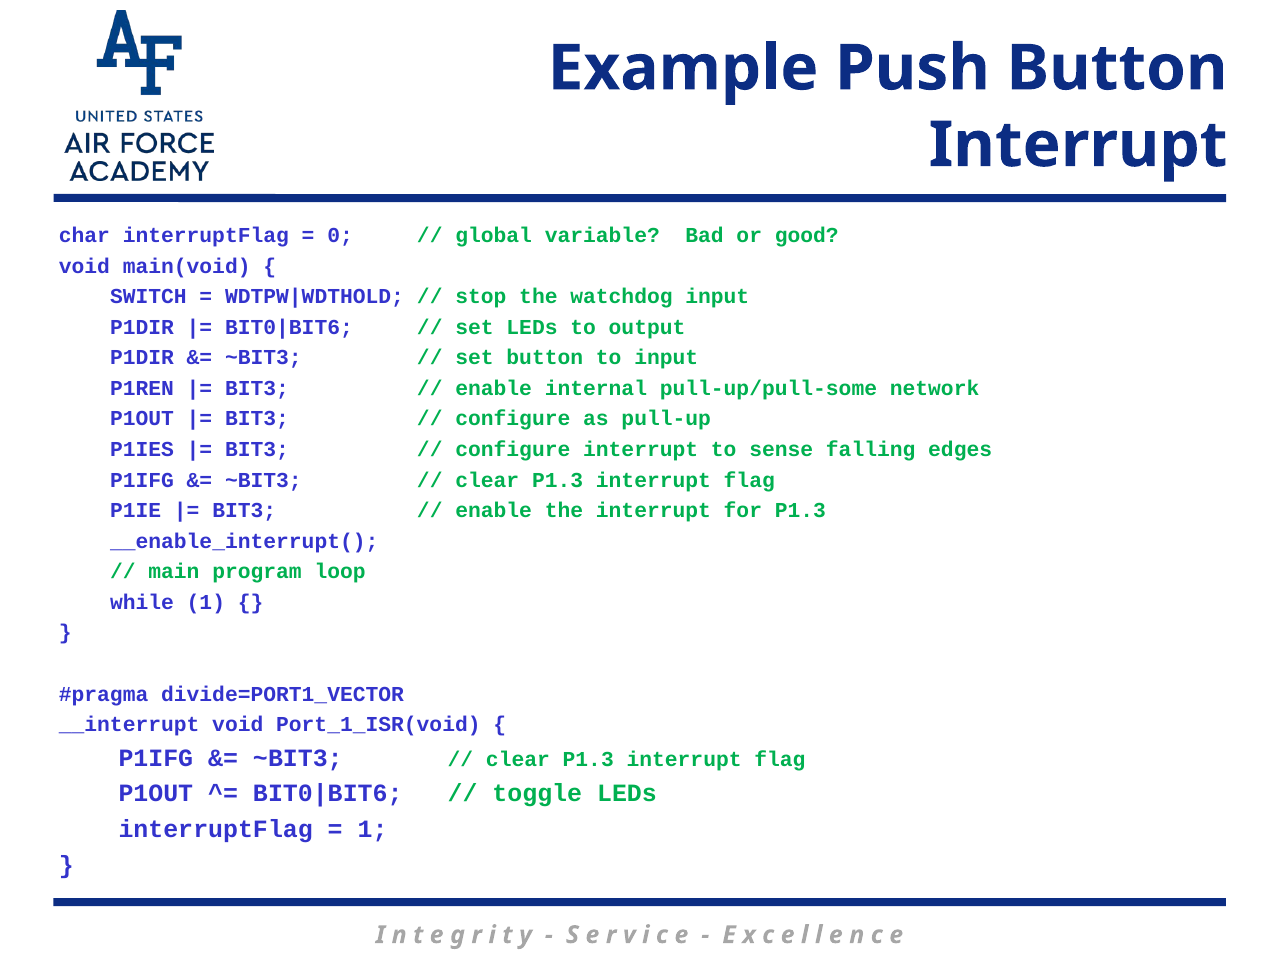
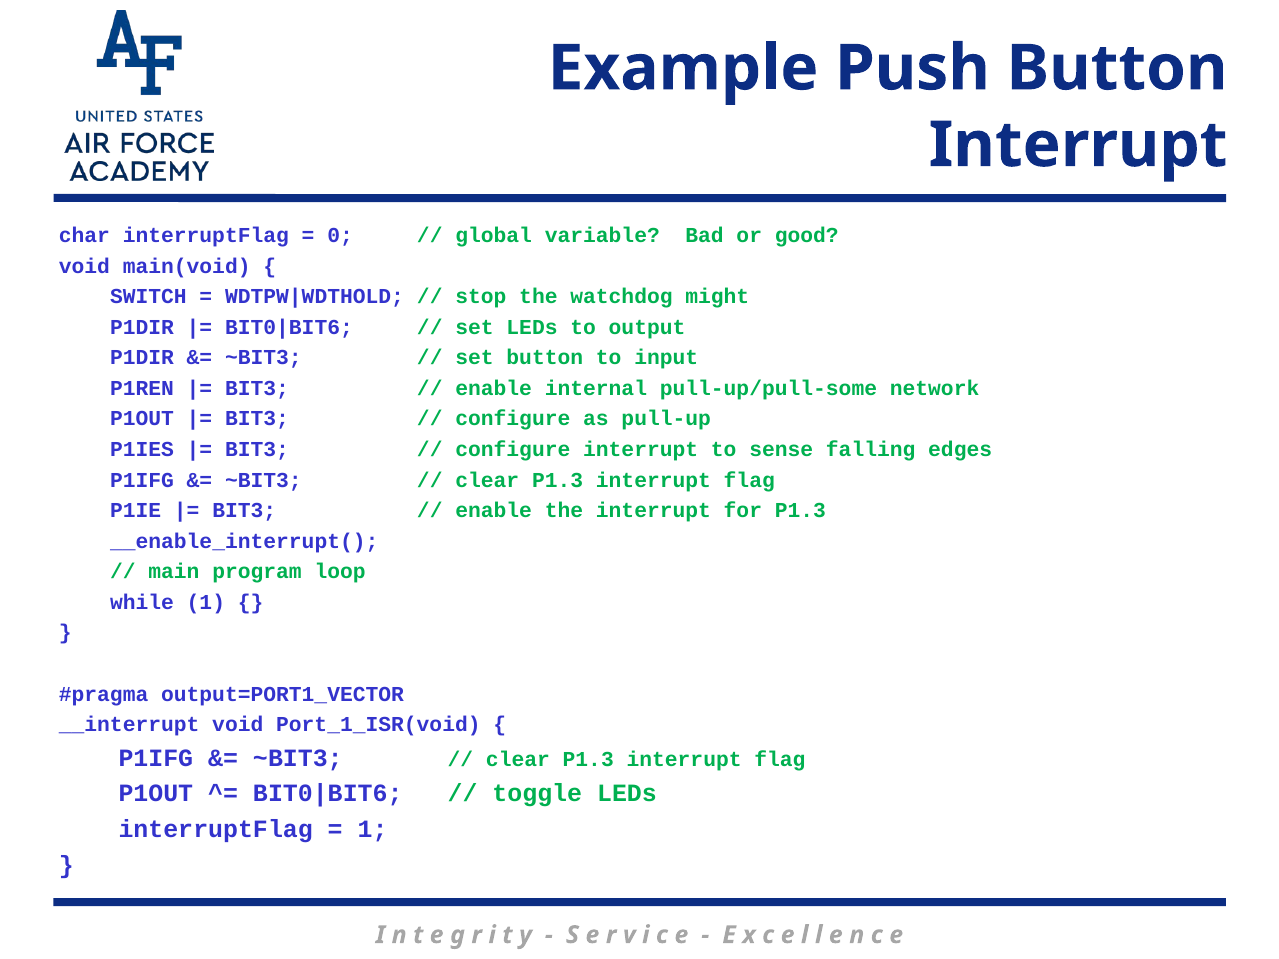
watchdog input: input -> might
divide=PORT1_VECTOR: divide=PORT1_VECTOR -> output=PORT1_VECTOR
